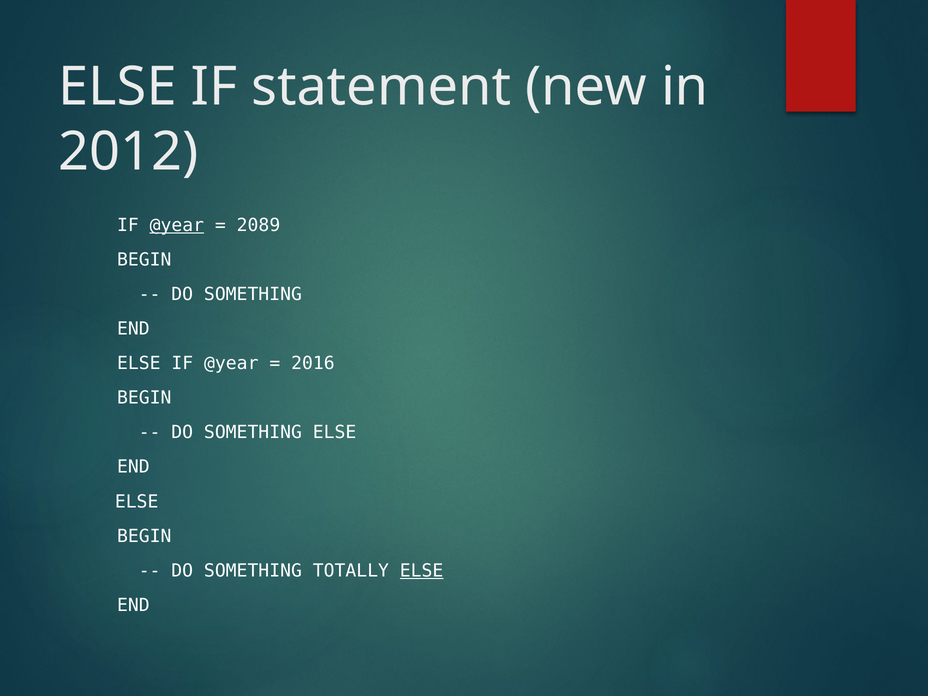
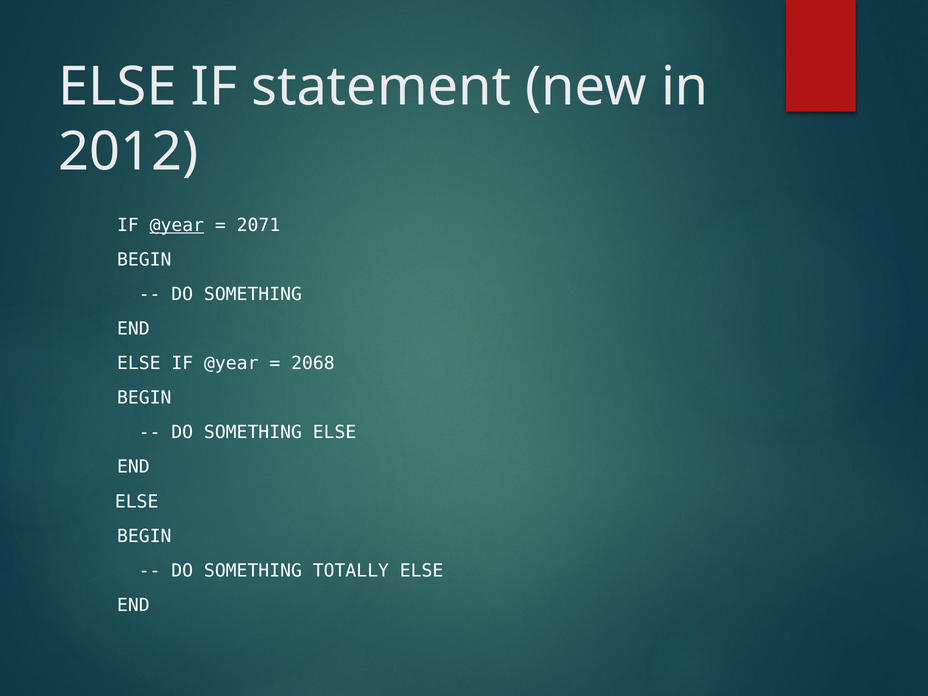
2089: 2089 -> 2071
2016: 2016 -> 2068
ELSE at (422, 571) underline: present -> none
